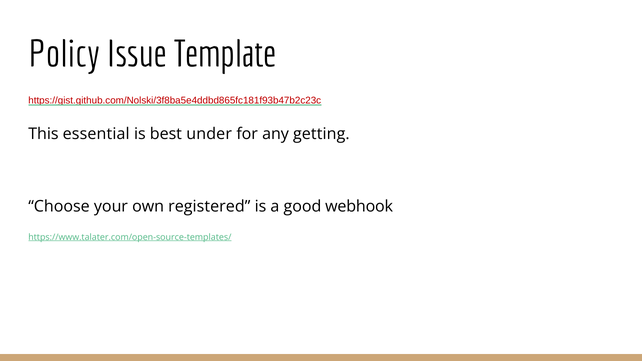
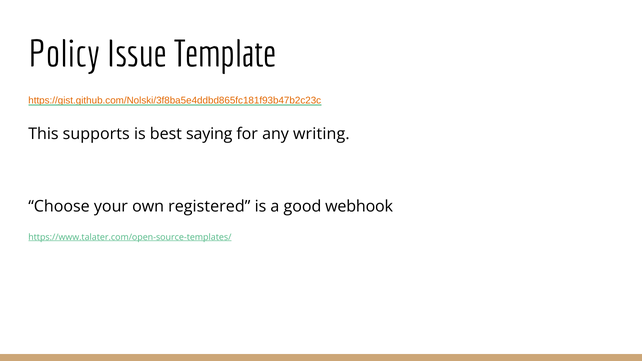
https://gist.github.com/Nolski/3f8ba5e4ddbd865fc181f93b47b2c23c colour: red -> orange
essential: essential -> supports
under: under -> saying
getting: getting -> writing
